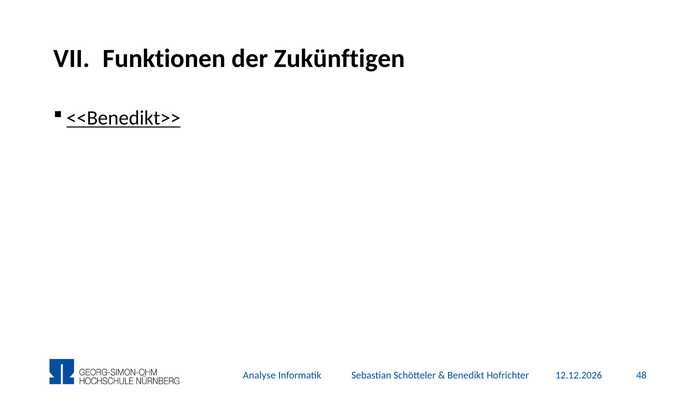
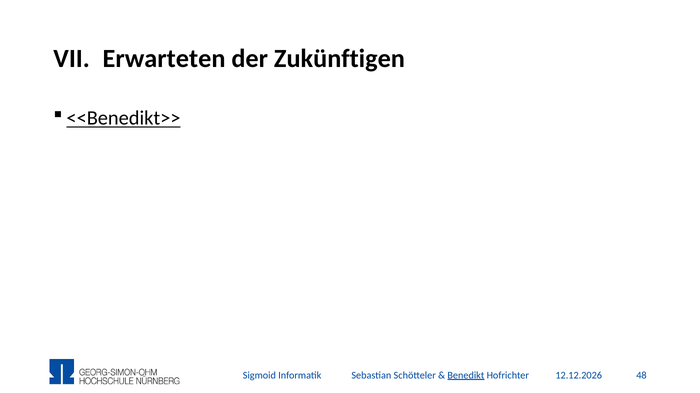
Funktionen: Funktionen -> Erwarteten
Analyse: Analyse -> Sigmoid
Benedikt underline: none -> present
